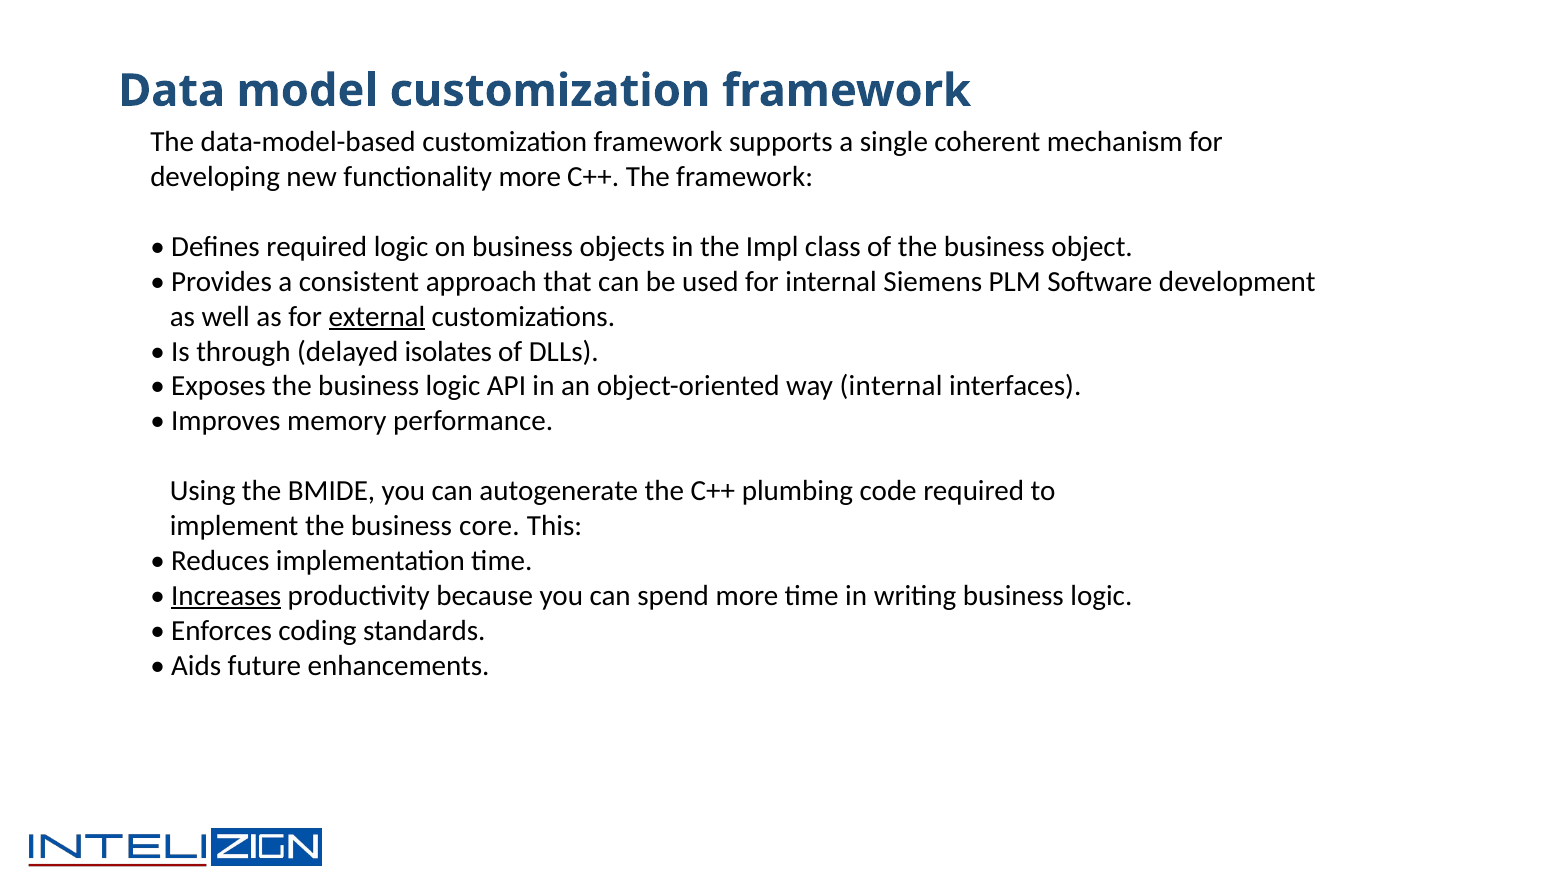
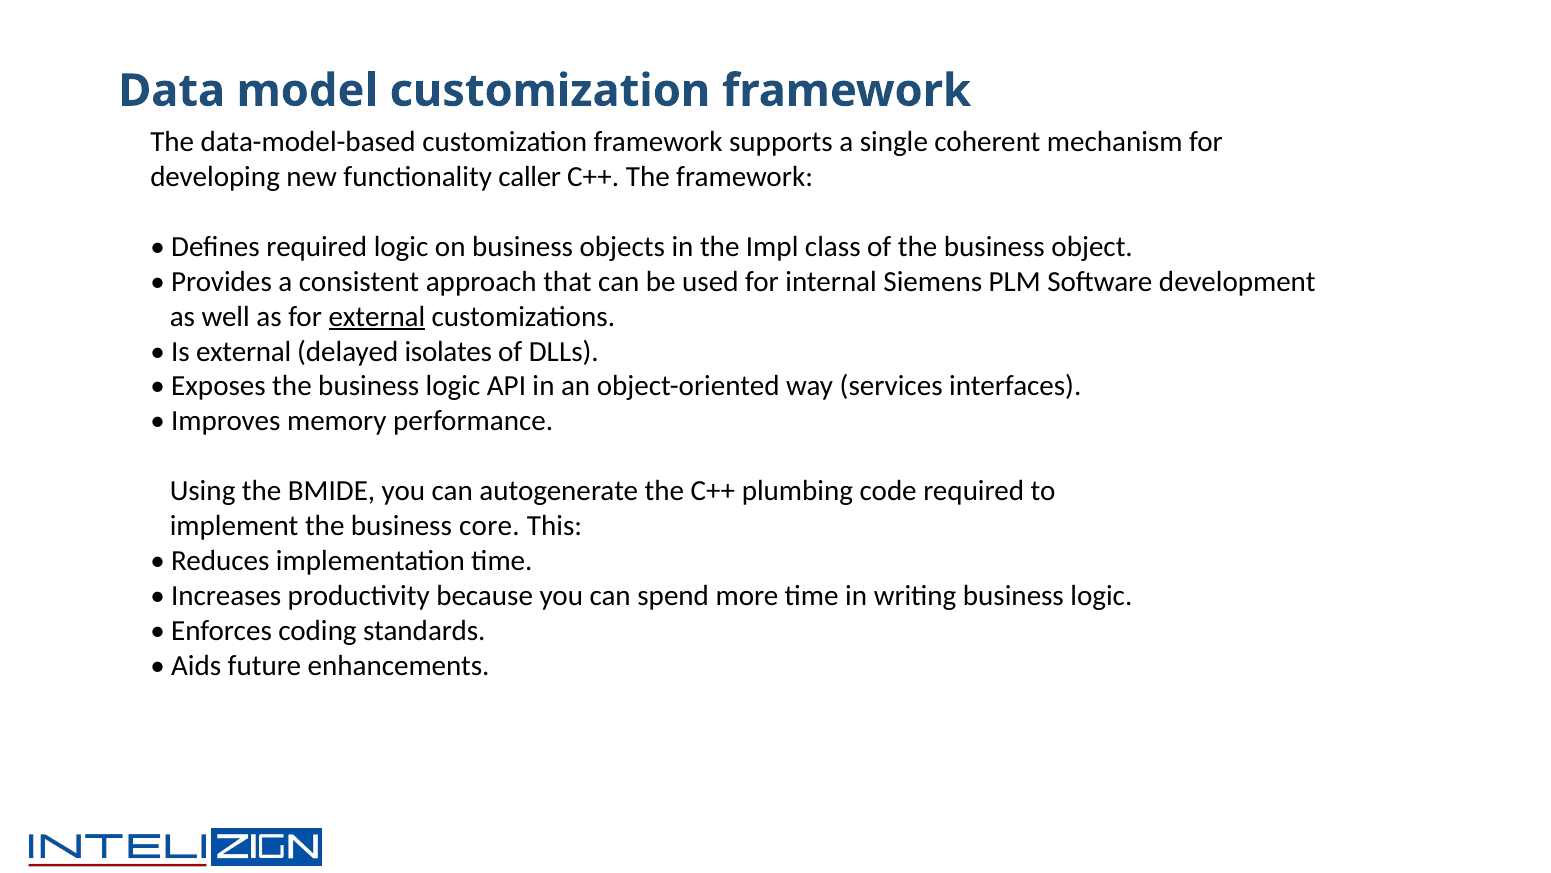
functionality more: more -> caller
Is through: through -> external
way internal: internal -> services
Increases underline: present -> none
